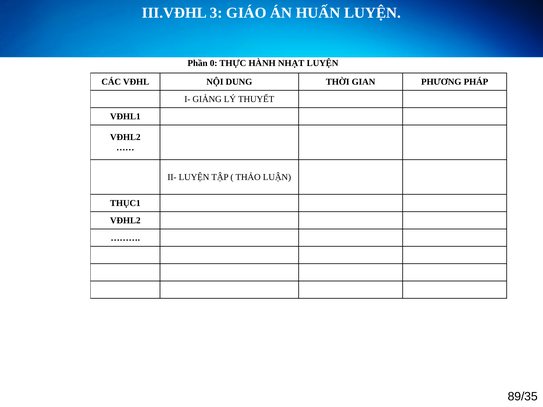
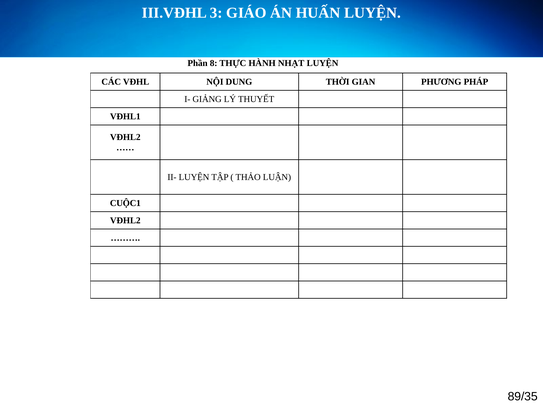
0: 0 -> 8
THỤC1: THỤC1 -> CUỘC1
